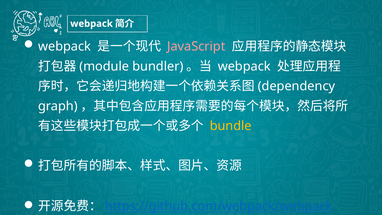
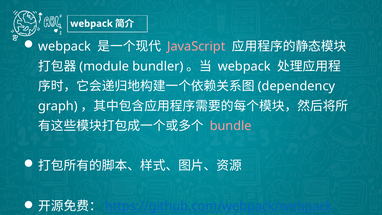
bundle colour: yellow -> pink
